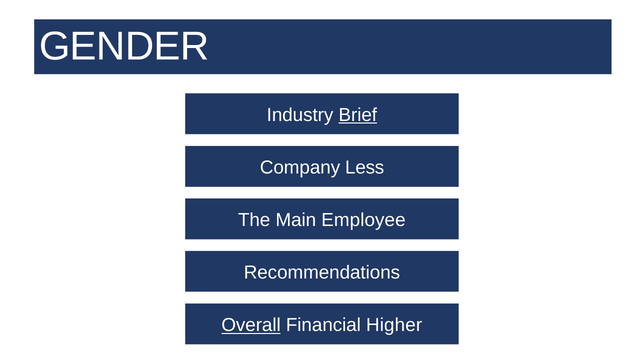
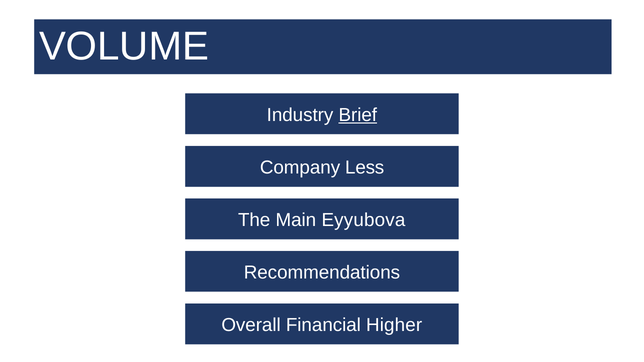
GENDER: GENDER -> VOLUME
Employee: Employee -> Eyyubova
Overall underline: present -> none
